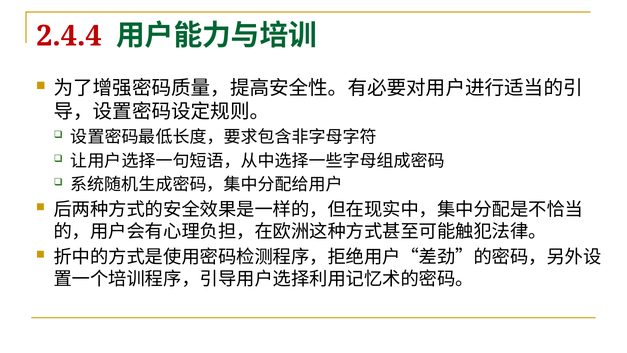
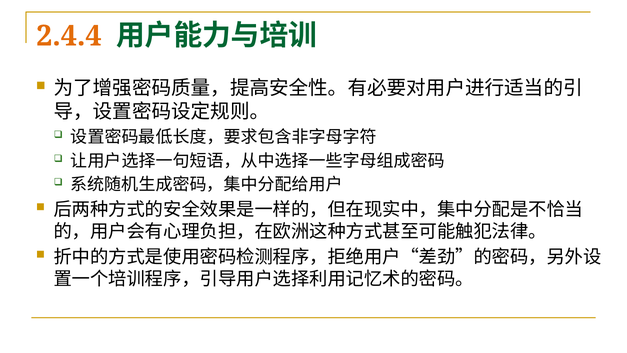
2.4.4 colour: red -> orange
